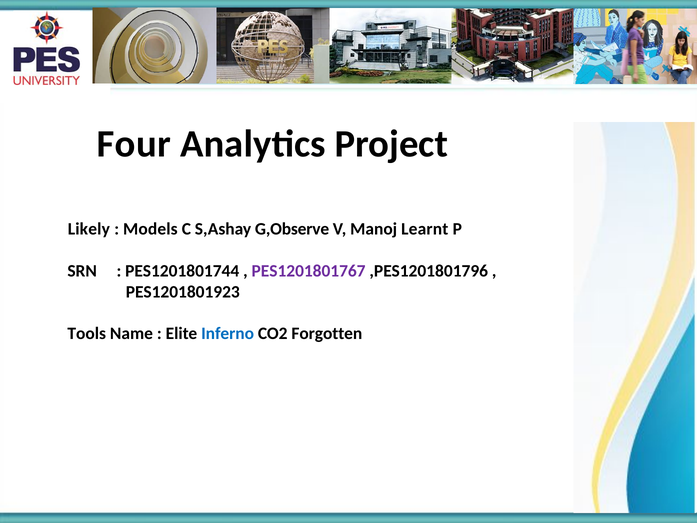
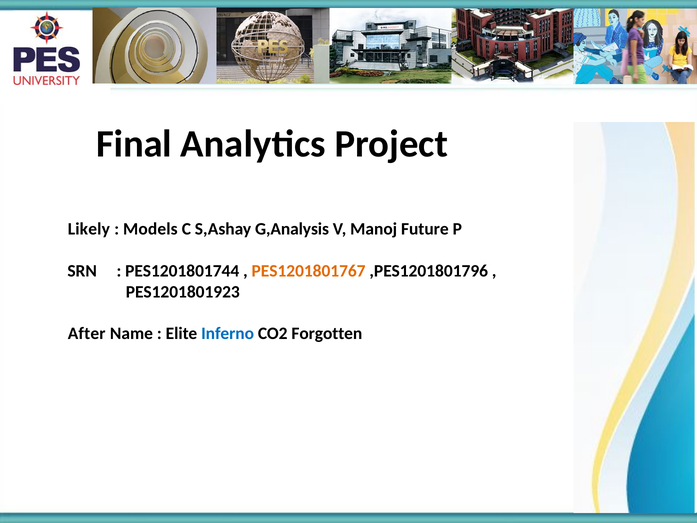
Four: Four -> Final
G,Observe: G,Observe -> G,Analysis
Learnt: Learnt -> Future
PES1201801767 colour: purple -> orange
Tools: Tools -> After
